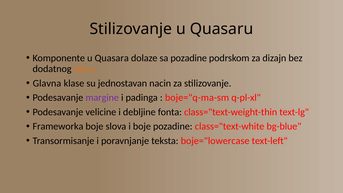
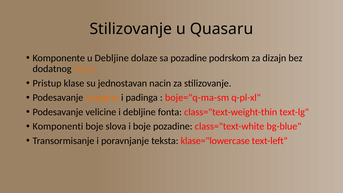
u Quasara: Quasara -> Debljine
Glavna: Glavna -> Pristup
margine colour: purple -> orange
Frameworka: Frameworka -> Komponenti
boje="lowercase: boje="lowercase -> klase="lowercase
